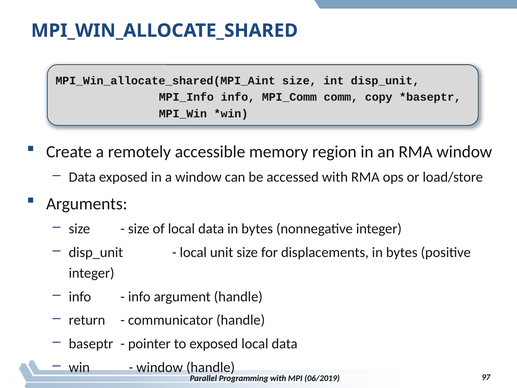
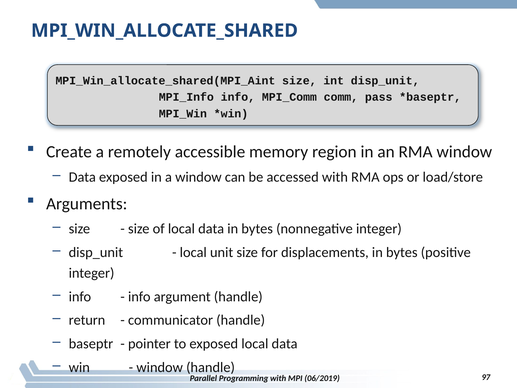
copy: copy -> pass
